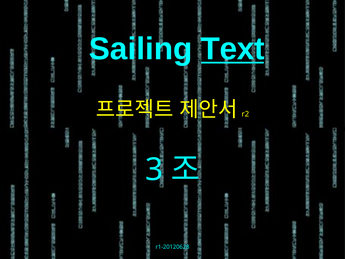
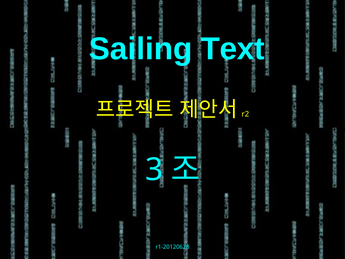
Text underline: present -> none
